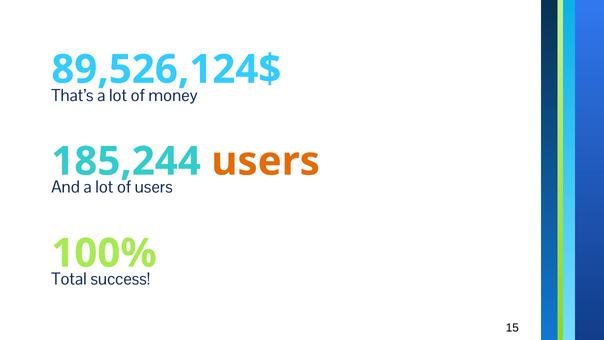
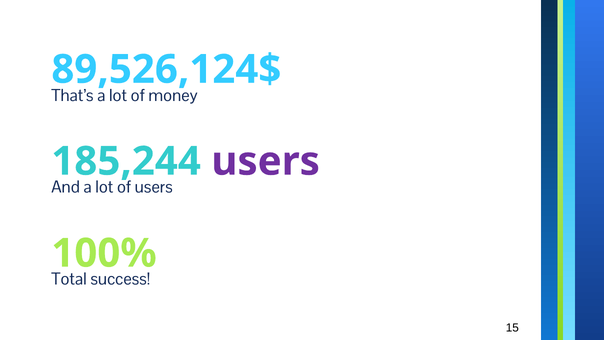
users at (266, 161) colour: orange -> purple
